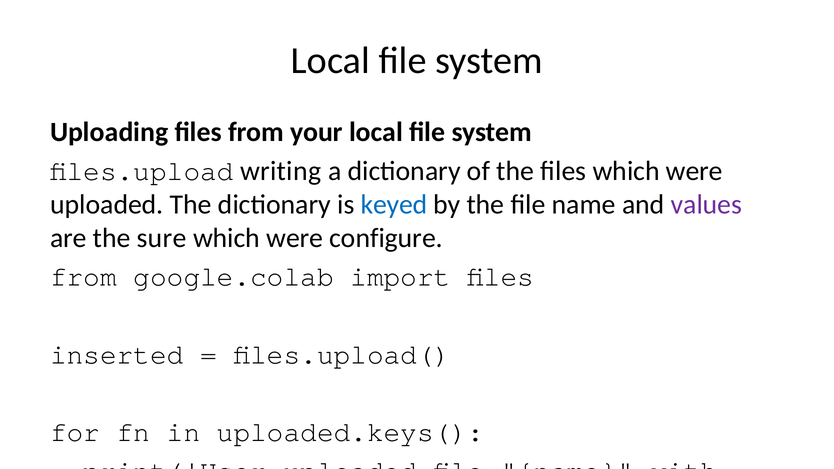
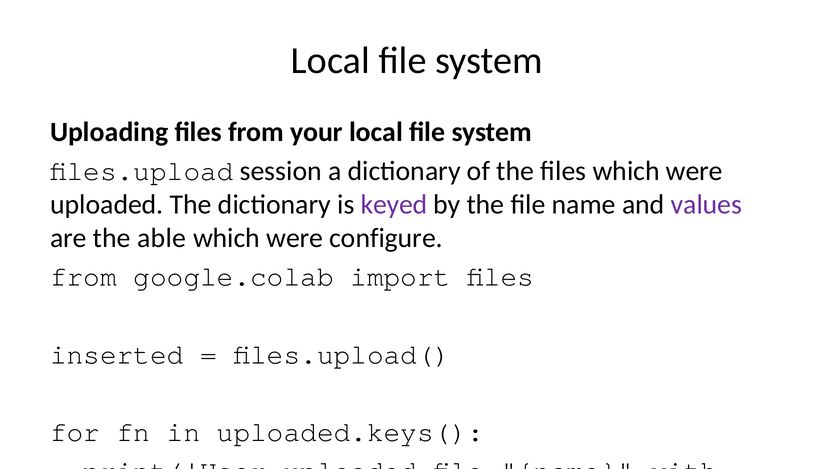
writing: writing -> session
keyed colour: blue -> purple
sure: sure -> able
